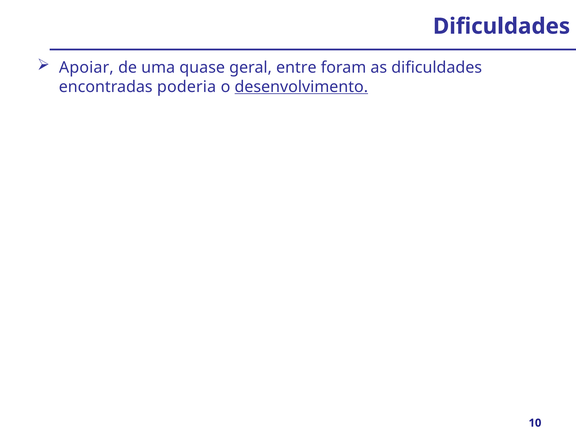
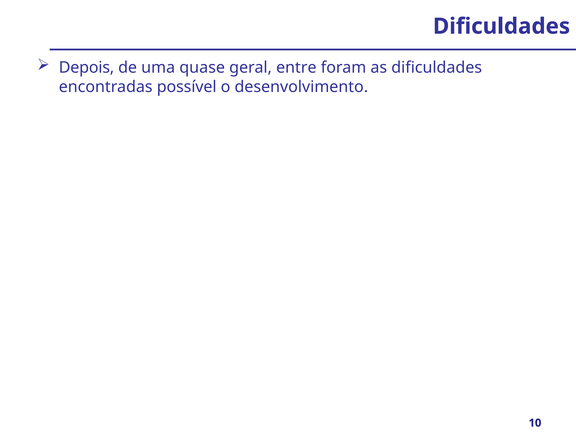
Apoiar: Apoiar -> Depois
poderia: poderia -> possível
desenvolvimento underline: present -> none
